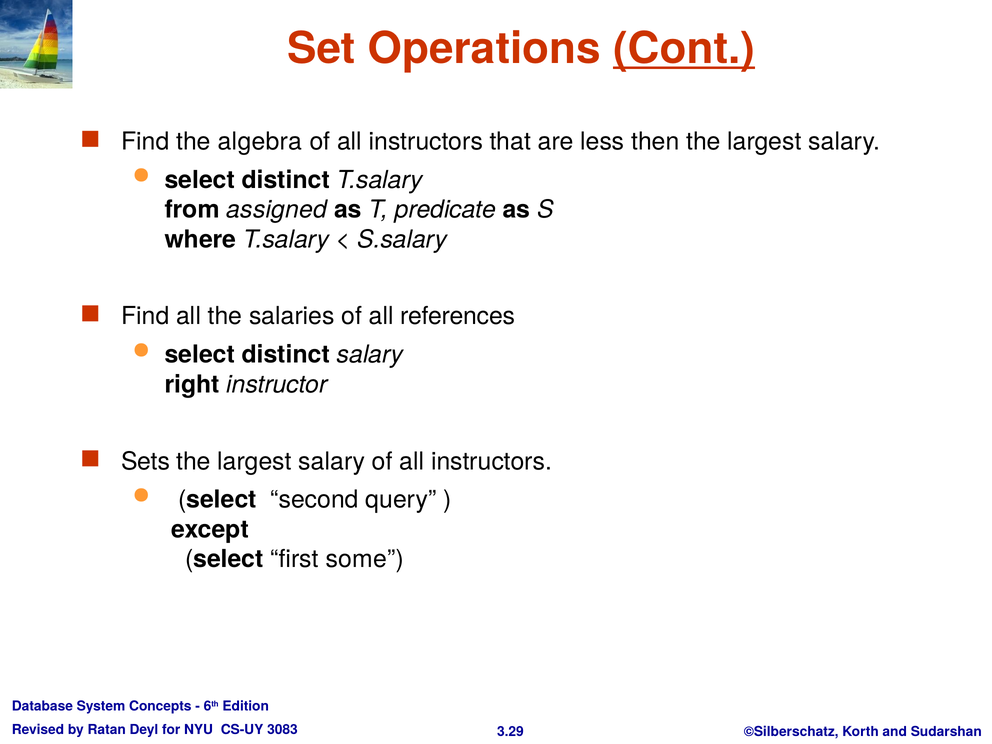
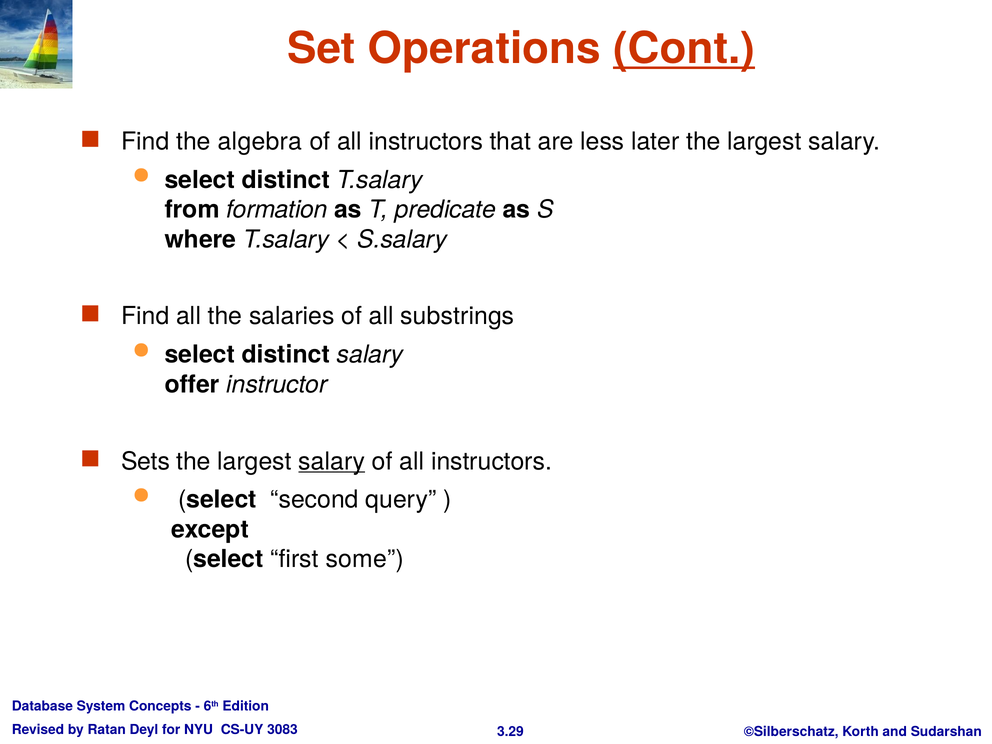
then: then -> later
assigned: assigned -> formation
references: references -> substrings
right: right -> offer
salary at (332, 461) underline: none -> present
